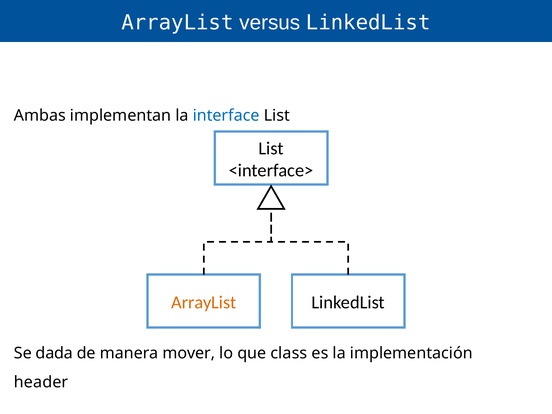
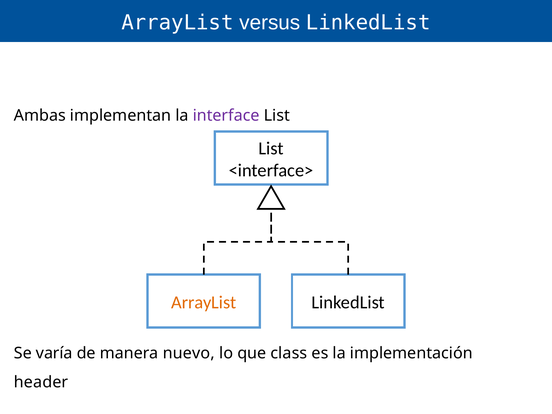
interface colour: blue -> purple
dada: dada -> varía
mover: mover -> nuevo
